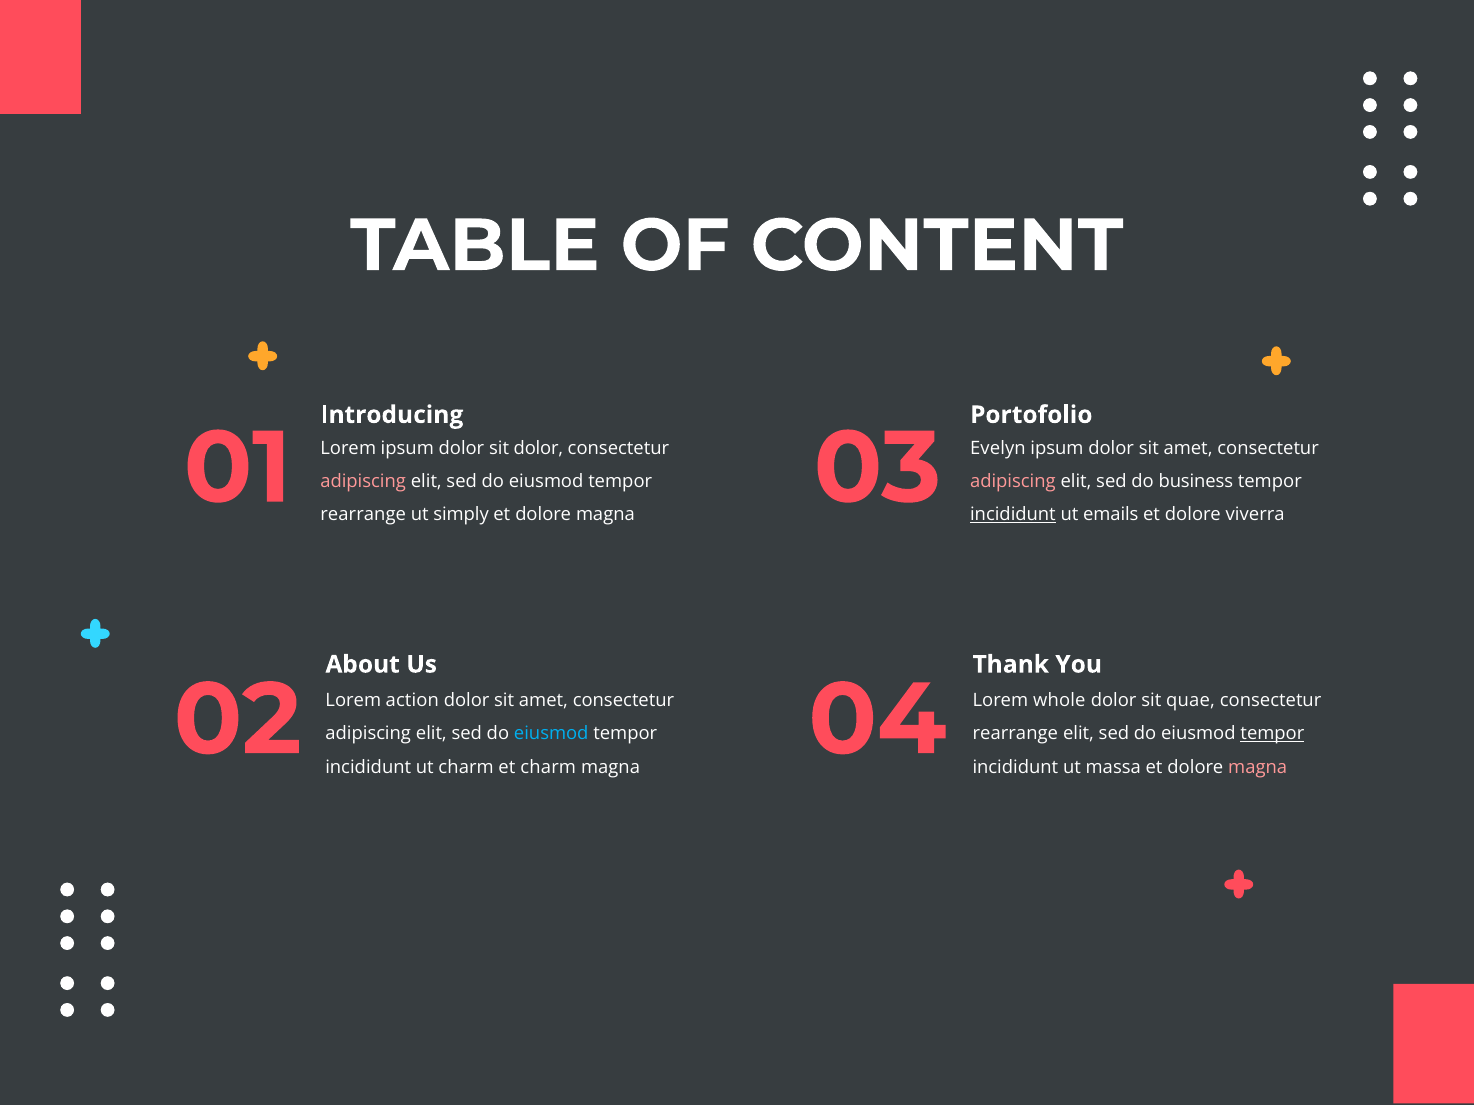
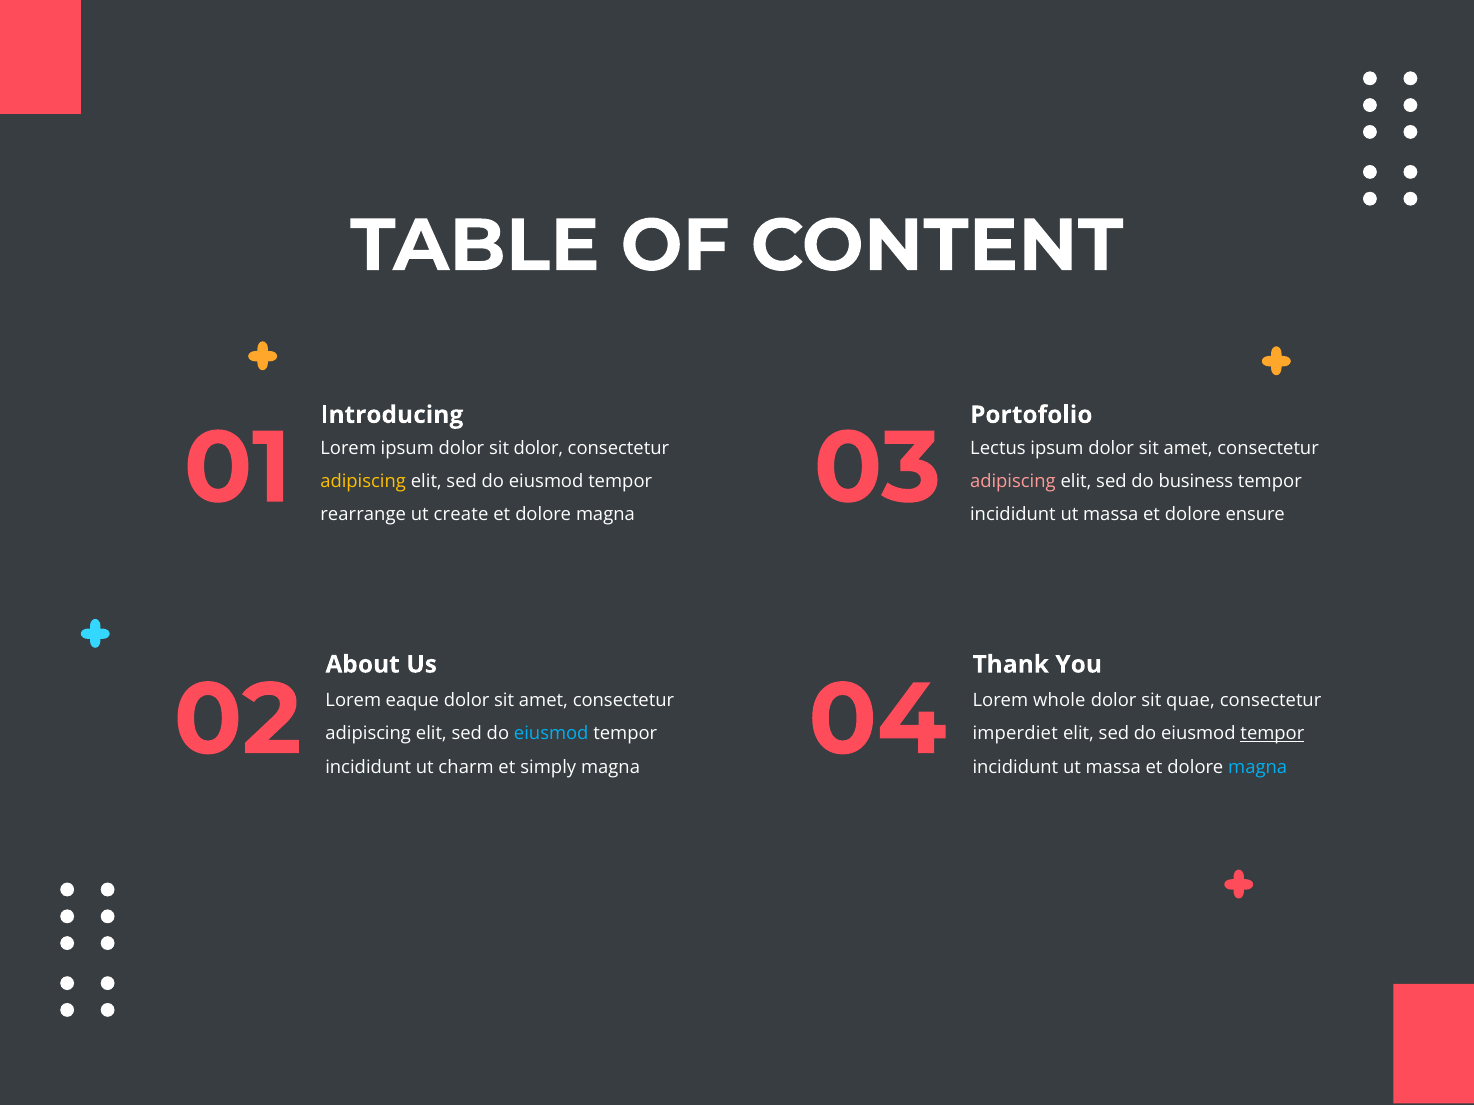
Evelyn: Evelyn -> Lectus
adipiscing at (363, 482) colour: pink -> yellow
simply: simply -> create
incididunt at (1013, 515) underline: present -> none
emails at (1111, 515): emails -> massa
viverra: viverra -> ensure
action: action -> eaque
rearrange at (1015, 734): rearrange -> imperdiet
et charm: charm -> simply
magna at (1258, 767) colour: pink -> light blue
